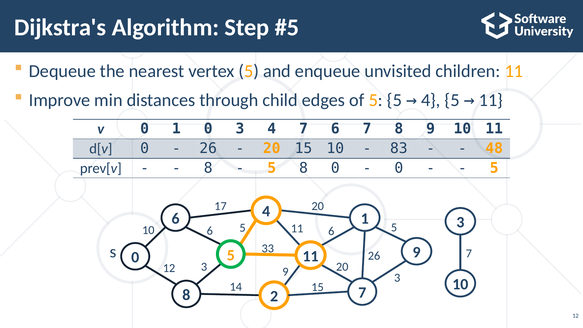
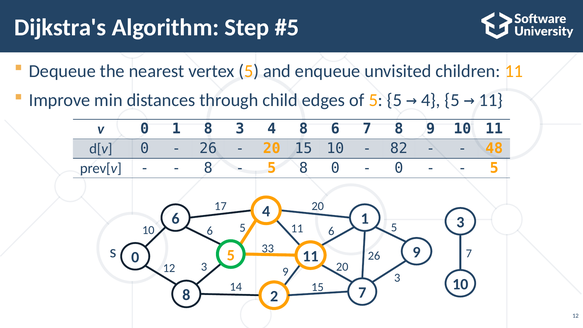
1 0: 0 -> 8
4 7: 7 -> 8
83: 83 -> 82
